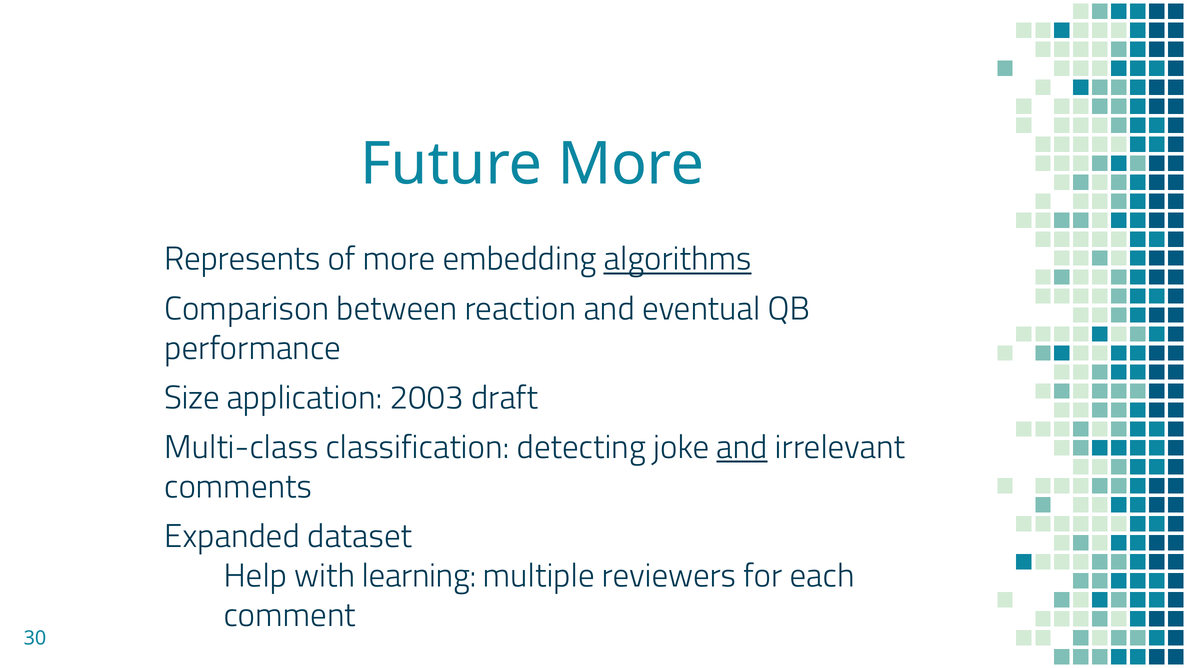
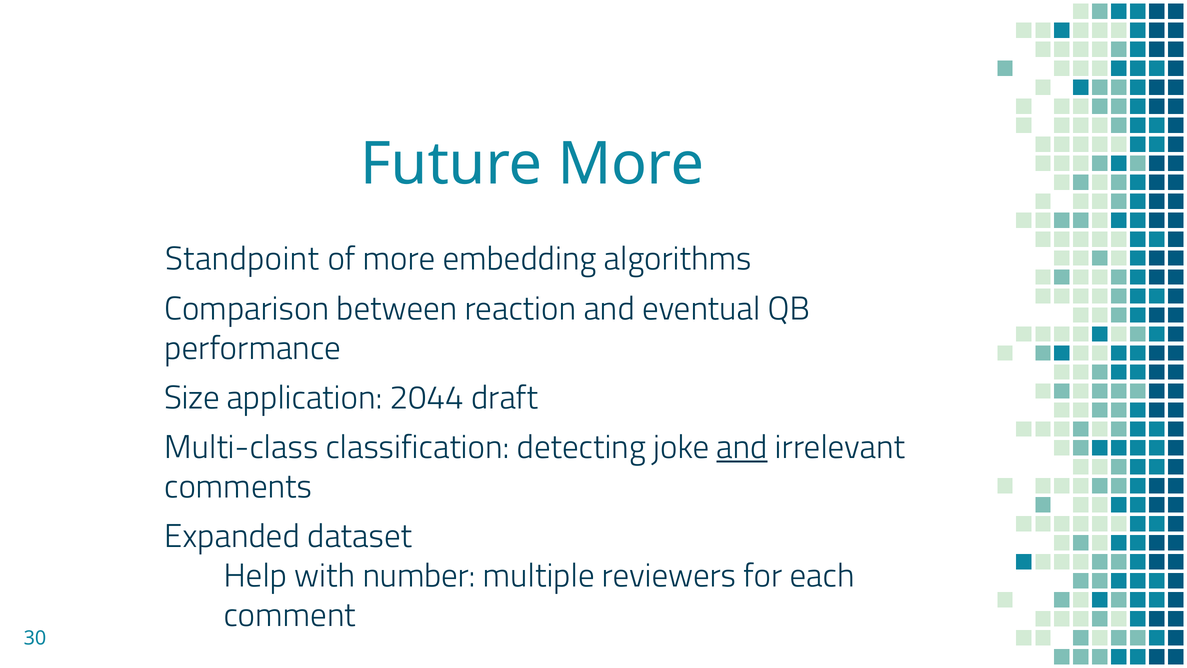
Represents: Represents -> Standpoint
algorithms underline: present -> none
2003: 2003 -> 2044
learning: learning -> number
